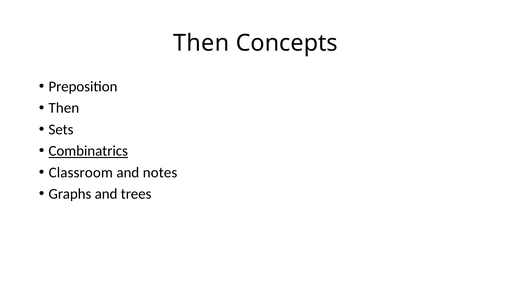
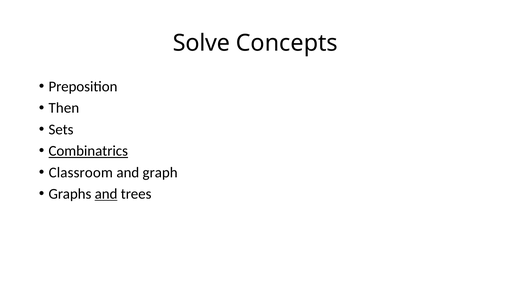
Then at (201, 43): Then -> Solve
notes: notes -> graph
and at (106, 194) underline: none -> present
